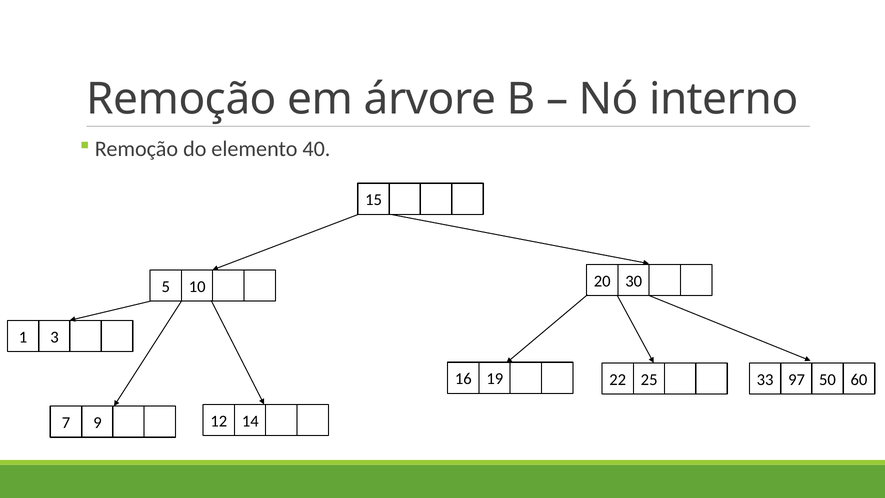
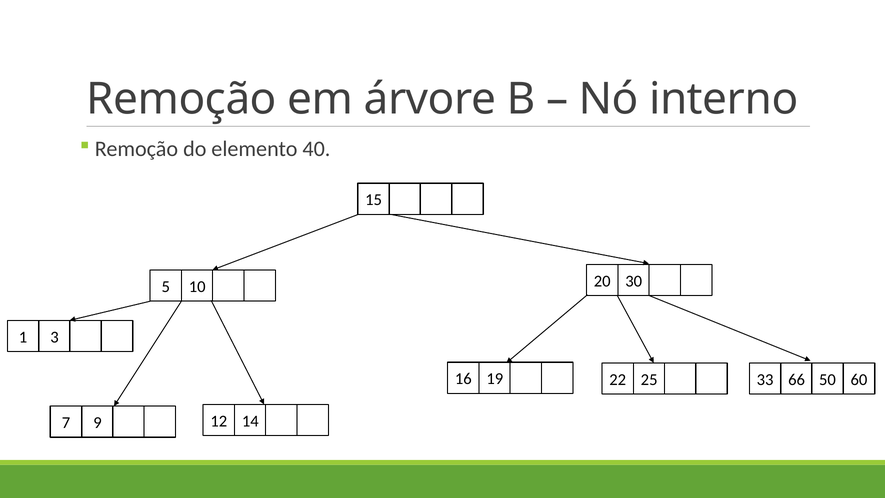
97: 97 -> 66
